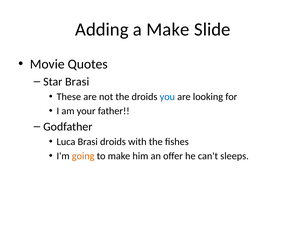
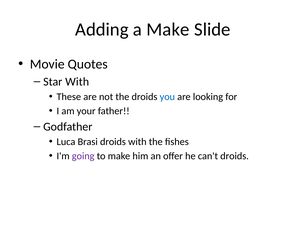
Star Brasi: Brasi -> With
going colour: orange -> purple
can't sleeps: sleeps -> droids
